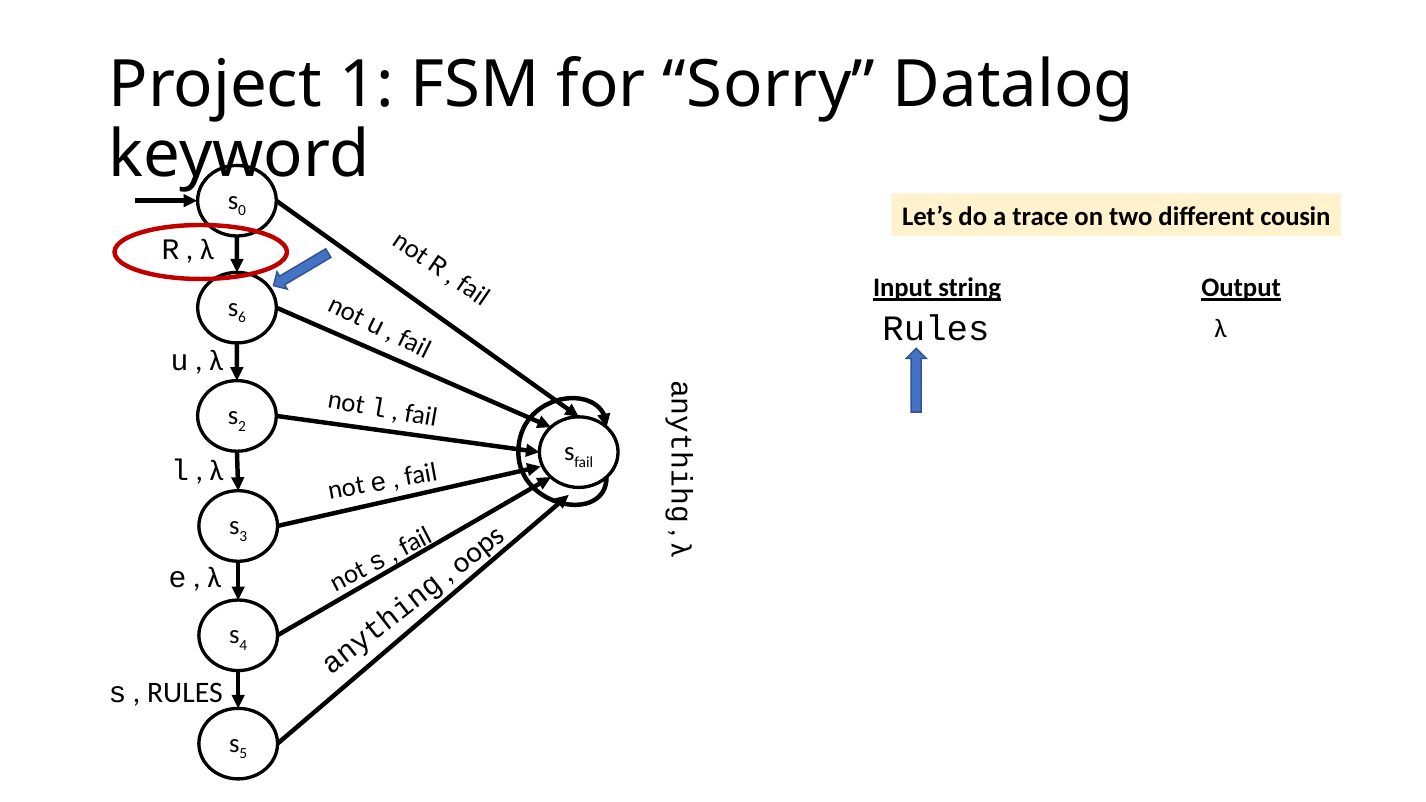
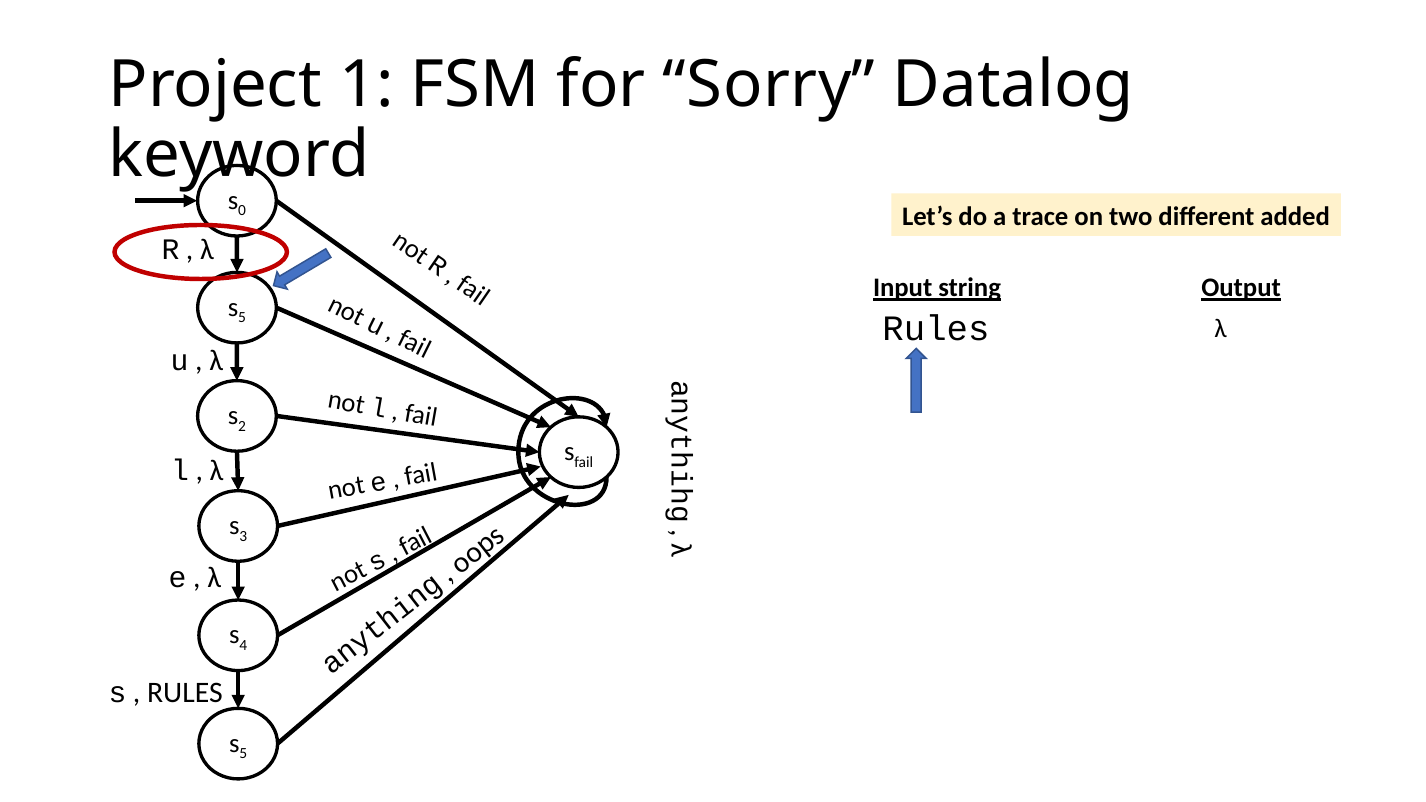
cousin: cousin -> added
6 at (242, 318): 6 -> 5
